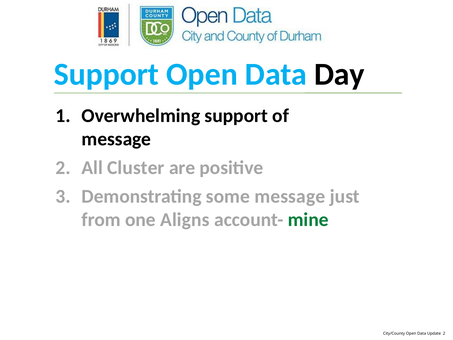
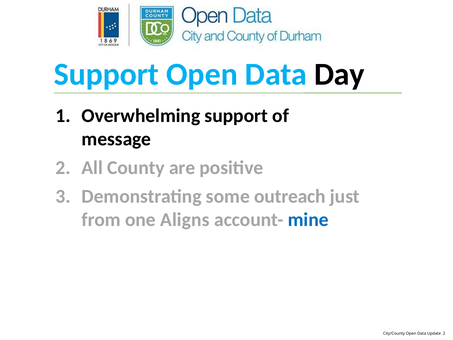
Cluster: Cluster -> County
some message: message -> outreach
mine colour: green -> blue
